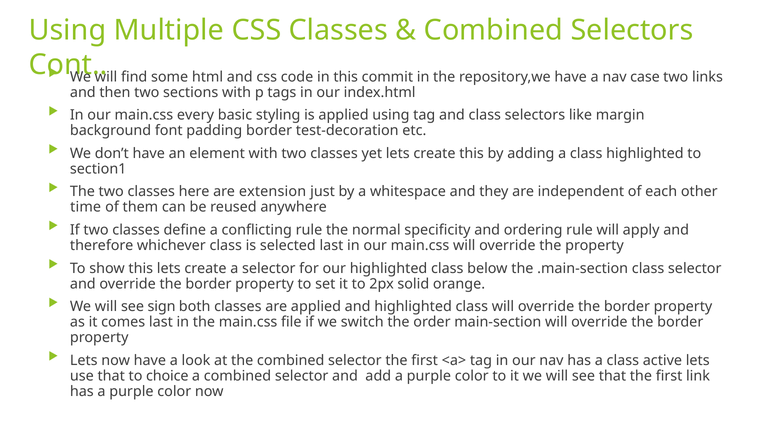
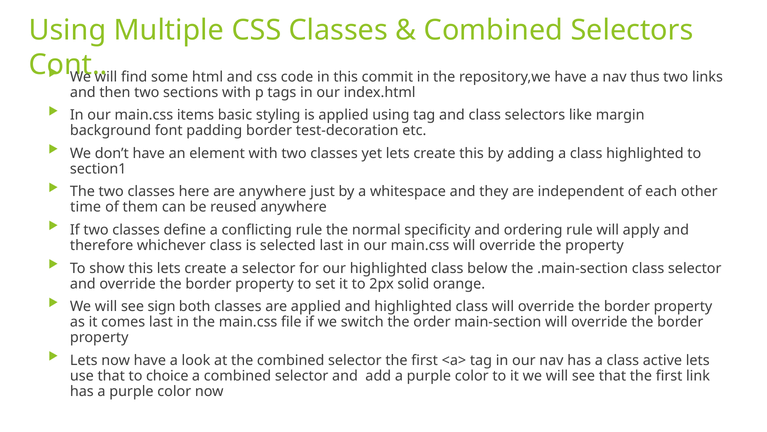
case: case -> thus
every: every -> items
are extension: extension -> anywhere
